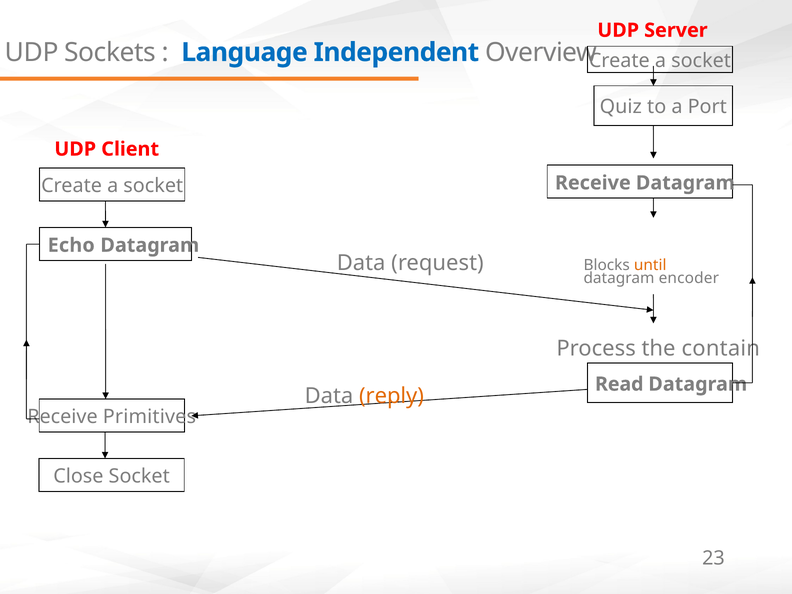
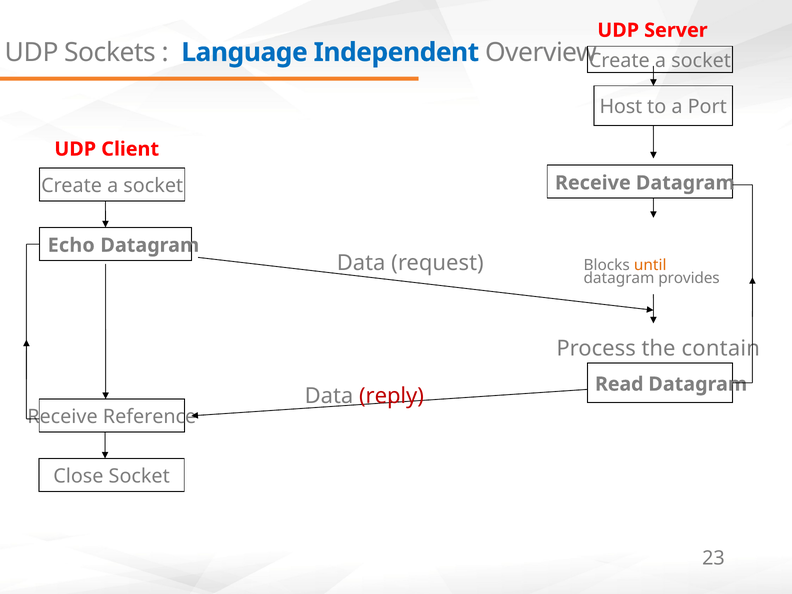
Quiz: Quiz -> Host
encoder: encoder -> provides
reply colour: orange -> red
Primitives: Primitives -> Reference
